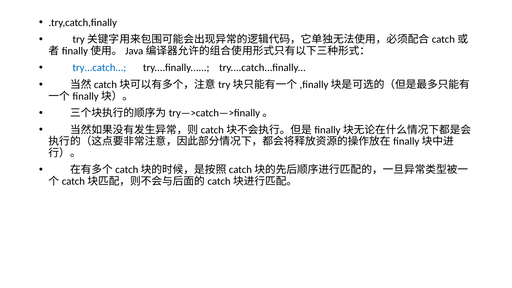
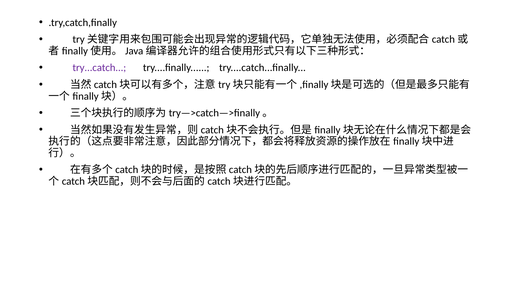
try...catch colour: blue -> purple
